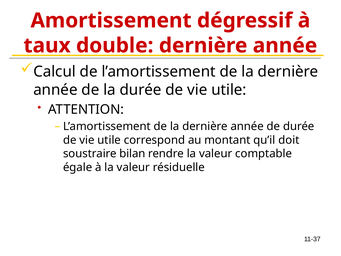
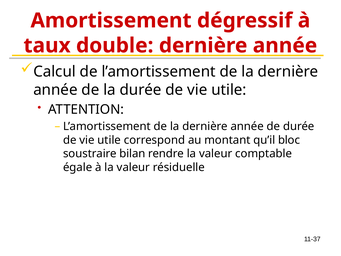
doit: doit -> bloc
